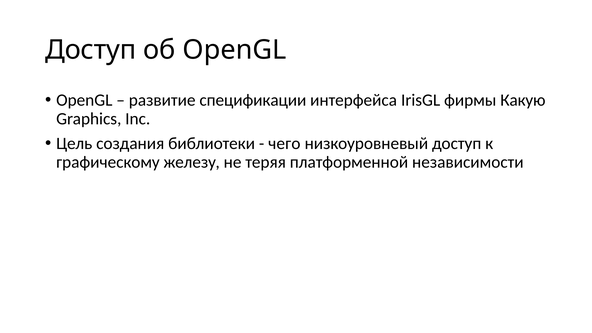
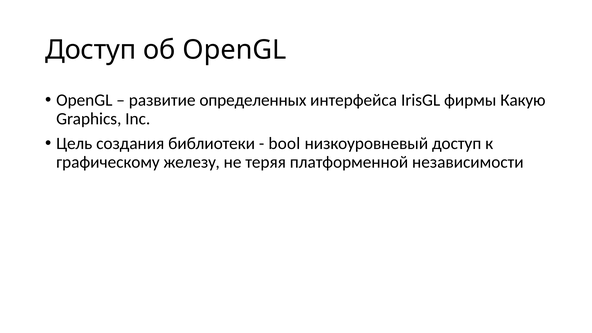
спецификации: спецификации -> определенных
чего: чего -> bool
